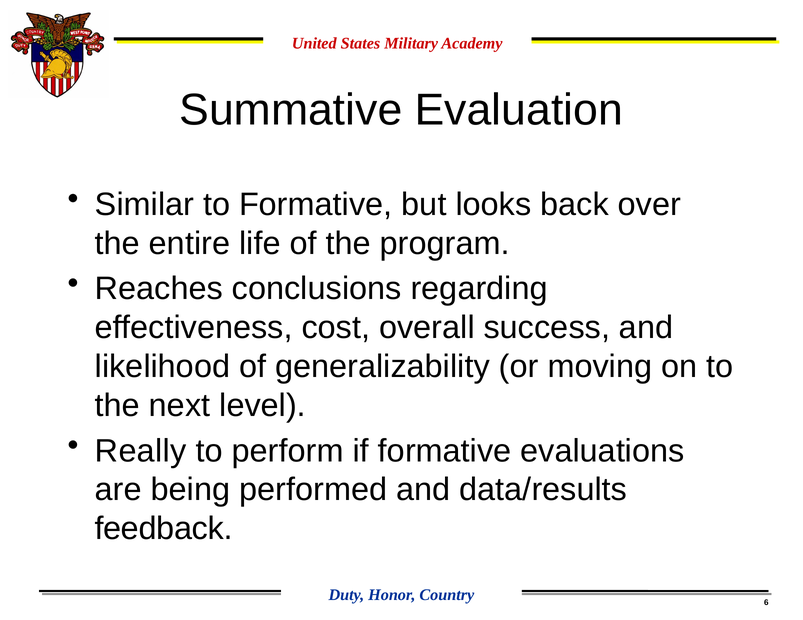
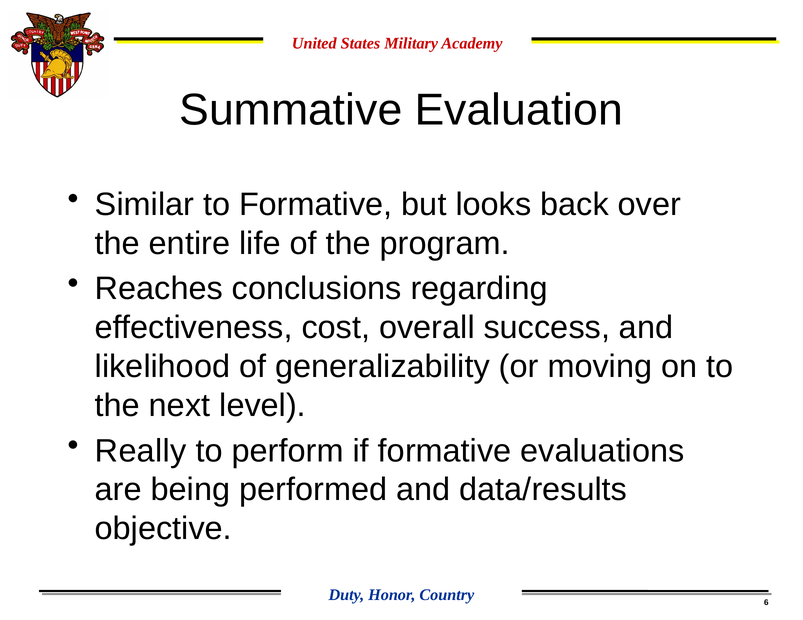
feedback: feedback -> objective
